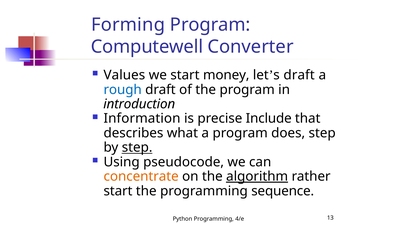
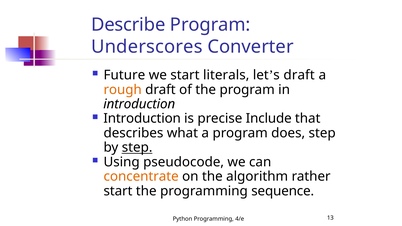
Forming: Forming -> Describe
Computewell: Computewell -> Underscores
Values: Values -> Future
money: money -> literals
rough colour: blue -> orange
Information at (142, 119): Information -> Introduction
algorithm underline: present -> none
